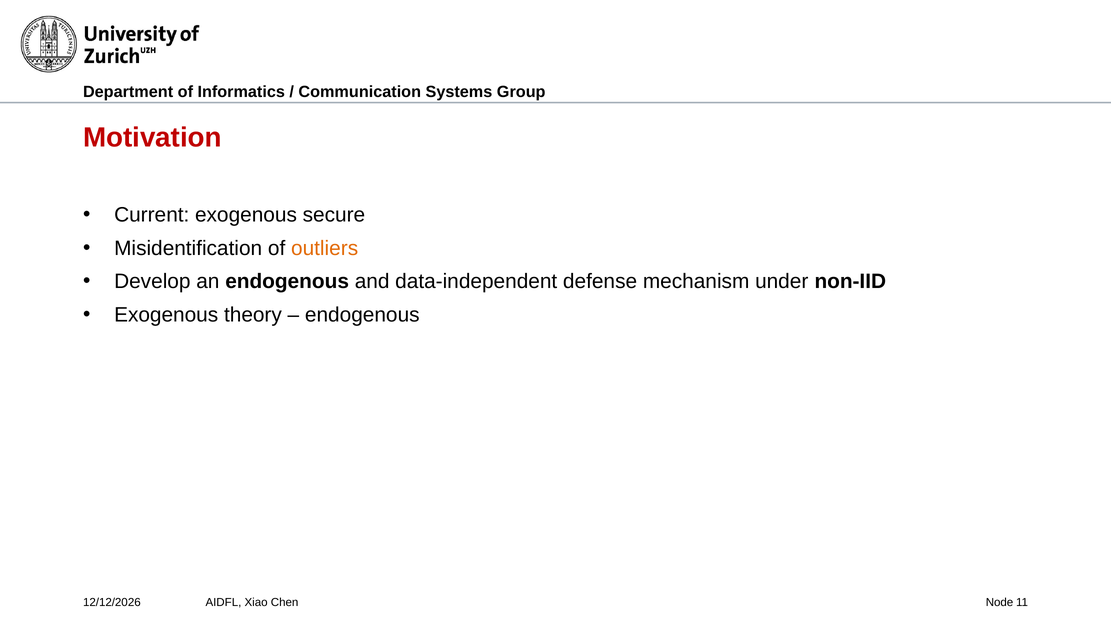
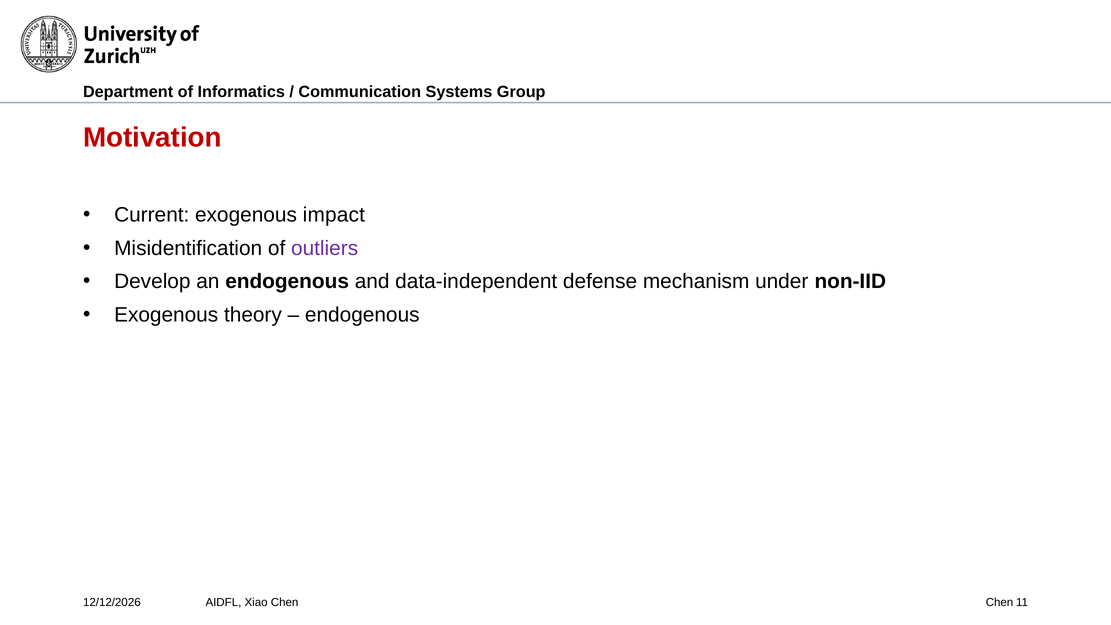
secure: secure -> impact
outliers colour: orange -> purple
Chen Node: Node -> Chen
